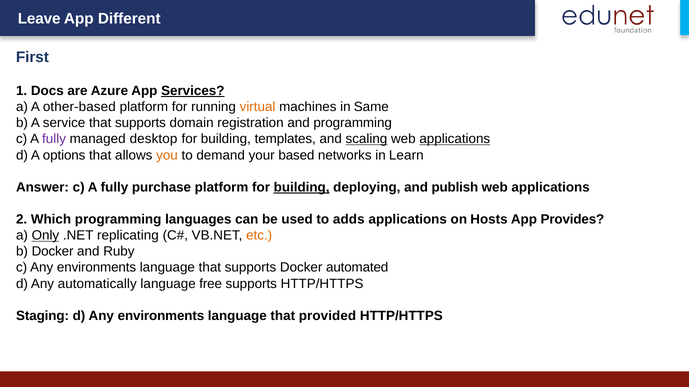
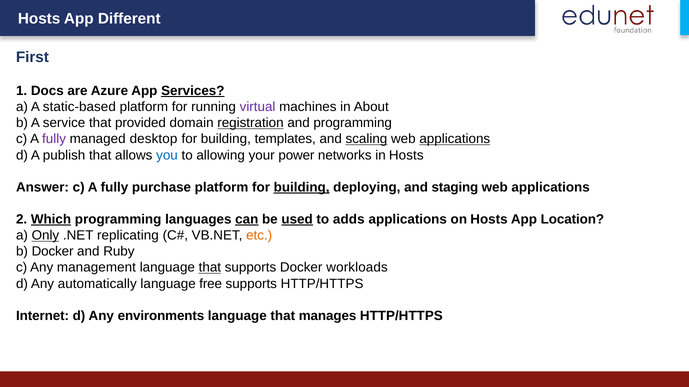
Leave at (39, 19): Leave -> Hosts
other-based: other-based -> static-based
virtual colour: orange -> purple
Same: Same -> About
service that supports: supports -> provided
registration underline: none -> present
options: options -> publish
you colour: orange -> blue
demand: demand -> allowing
based: based -> power
in Learn: Learn -> Hosts
publish: publish -> staging
Which underline: none -> present
can underline: none -> present
used underline: none -> present
Provides: Provides -> Location
c Any environments: environments -> management
that at (210, 268) underline: none -> present
automated: automated -> workloads
Staging: Staging -> Internet
provided: provided -> manages
